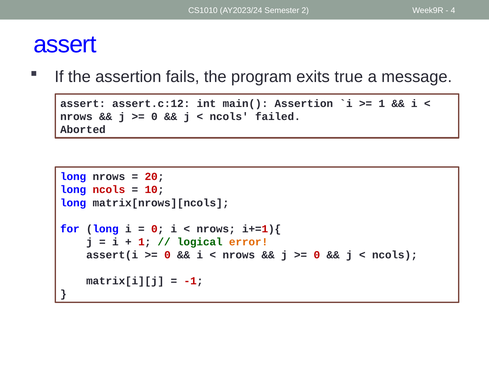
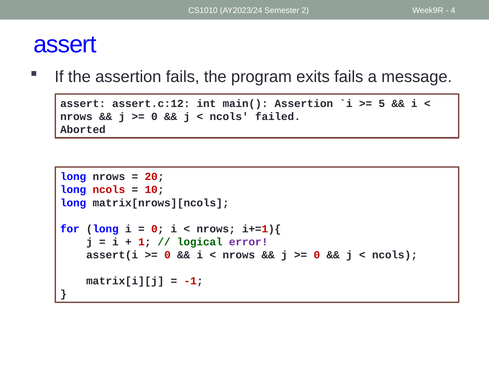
exits true: true -> fails
1 at (382, 104): 1 -> 5
error colour: orange -> purple
